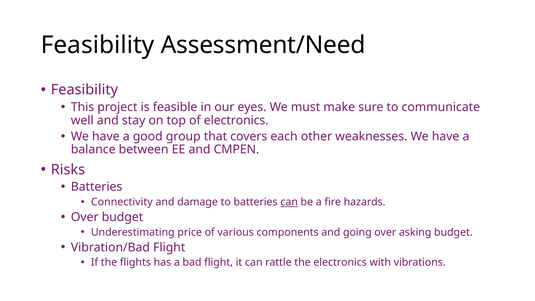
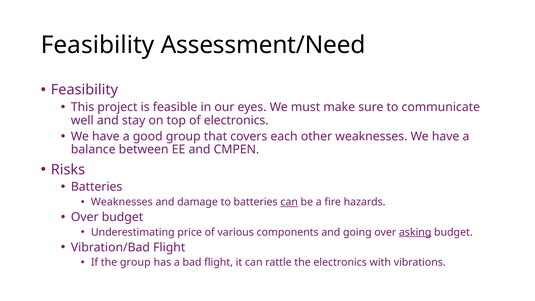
Connectivity at (122, 202): Connectivity -> Weaknesses
asking underline: none -> present
the flights: flights -> group
